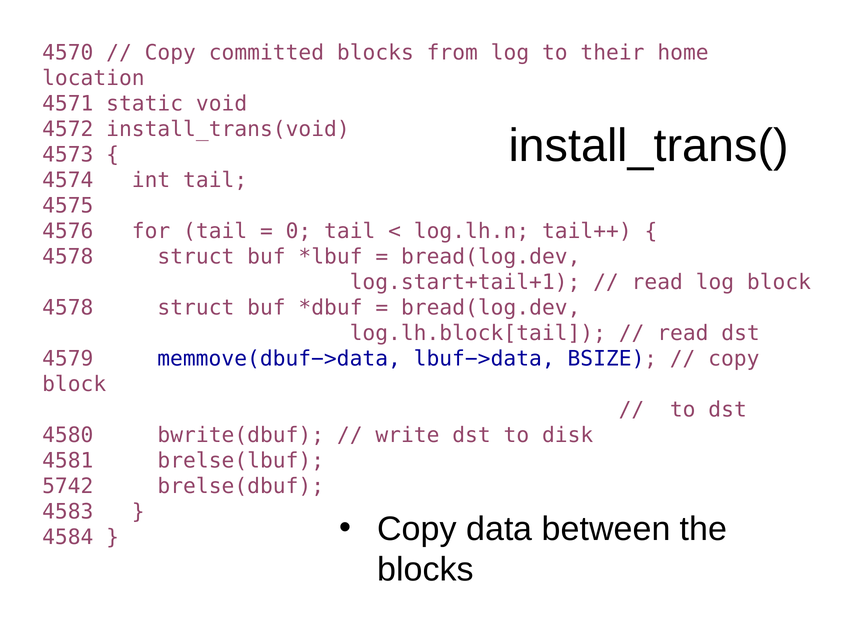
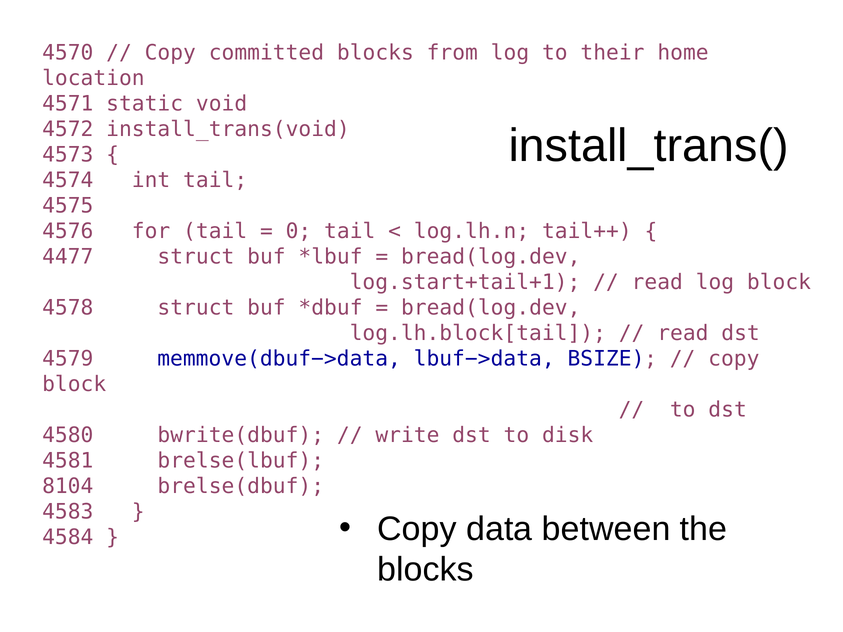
4578 at (68, 257): 4578 -> 4477
5742: 5742 -> 8104
